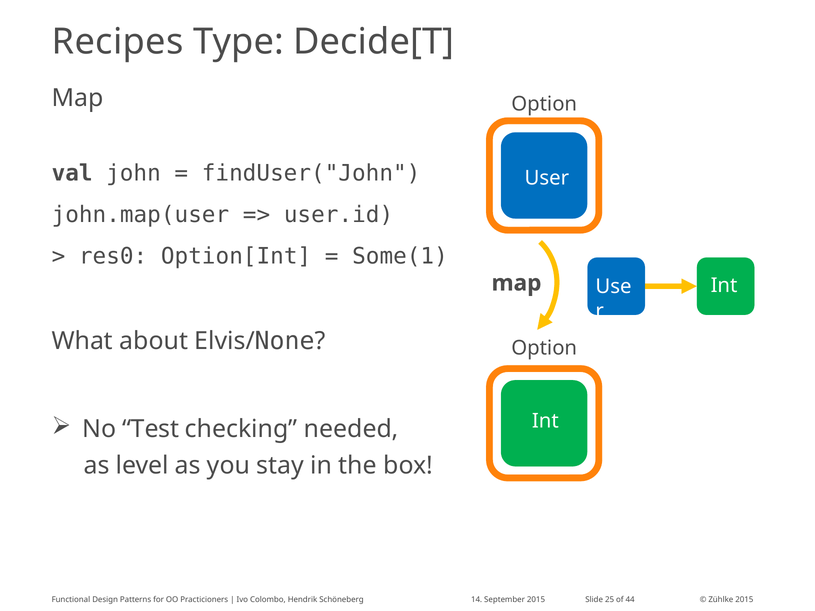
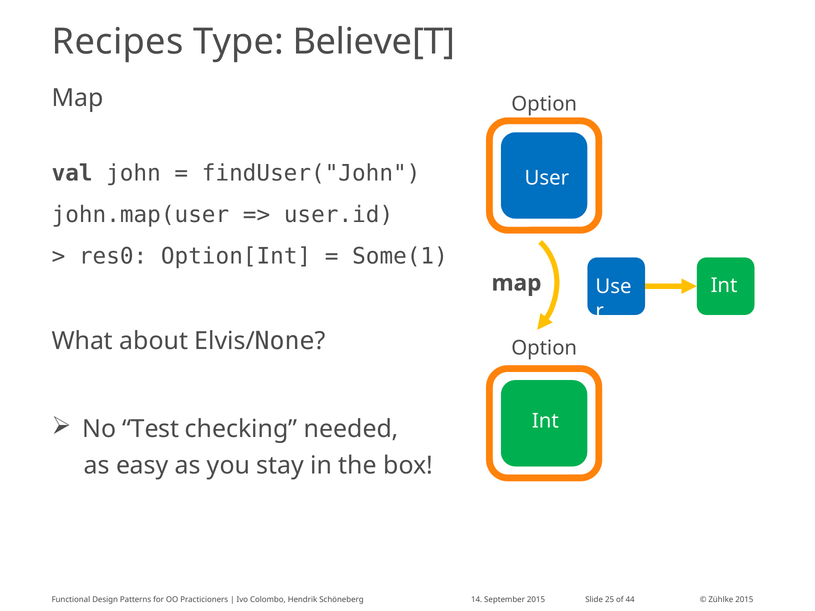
Decide[T: Decide[T -> Believe[T
level: level -> easy
